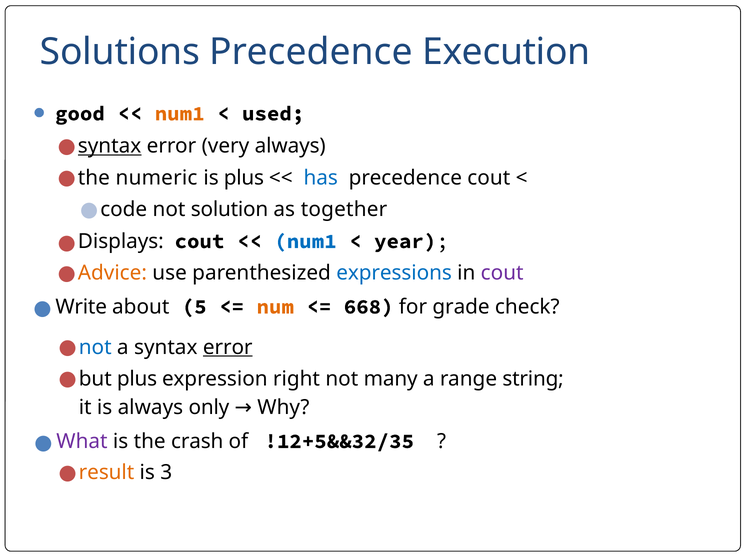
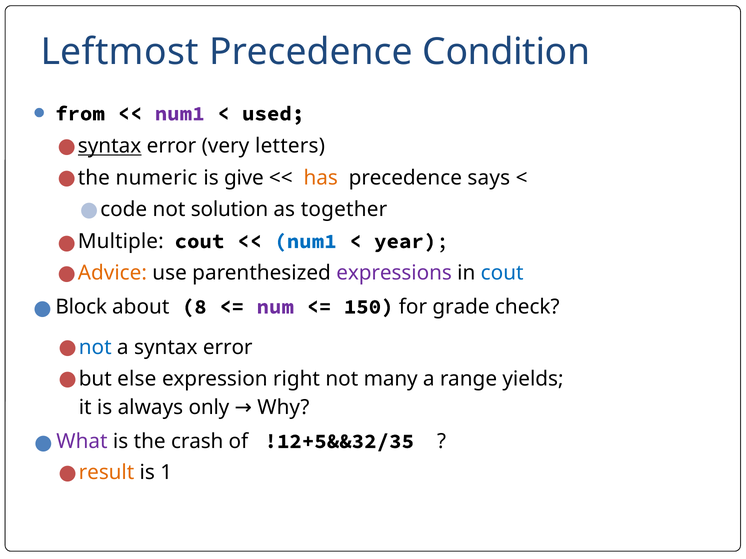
Solutions: Solutions -> Leftmost
Execution: Execution -> Condition
good: good -> from
num1 at (180, 114) colour: orange -> purple
very always: always -> letters
is plus: plus -> give
has colour: blue -> orange
precedence cout: cout -> says
Displays: Displays -> Multiple
expressions colour: blue -> purple
cout at (502, 273) colour: purple -> blue
Write: Write -> Block
5: 5 -> 8
num colour: orange -> purple
668: 668 -> 150
error at (228, 347) underline: present -> none
but plus: plus -> else
string: string -> yields
3: 3 -> 1
